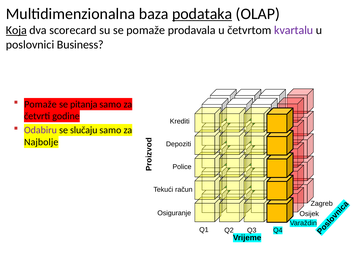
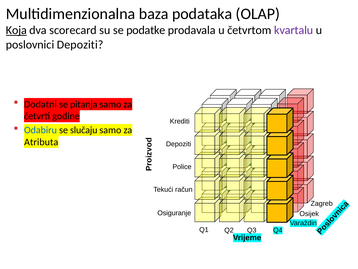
podataka underline: present -> none
se pomaže: pomaže -> podatke
poslovnici Business: Business -> Depoziti
Pomaže at (40, 104): Pomaže -> Dodatni
Odabiru colour: purple -> blue
Najbolje: Najbolje -> Atributa
